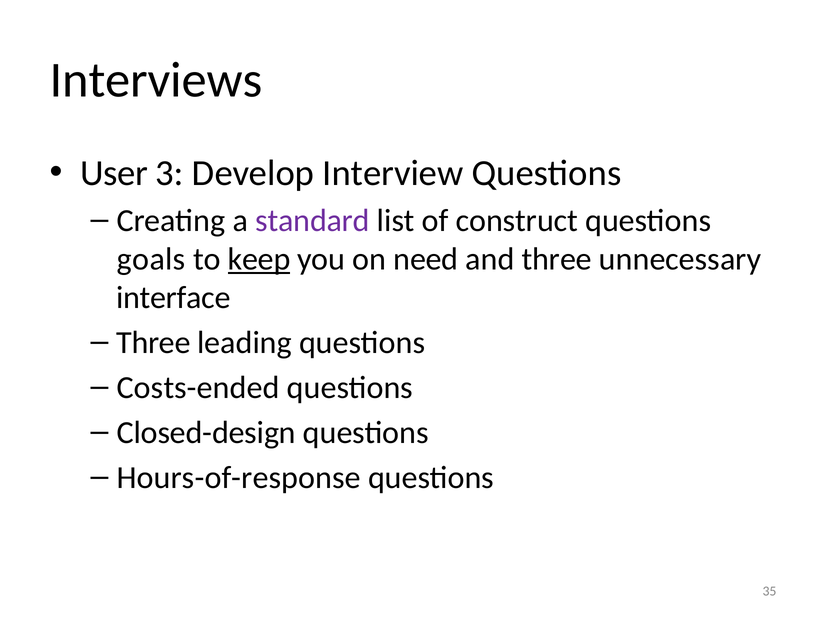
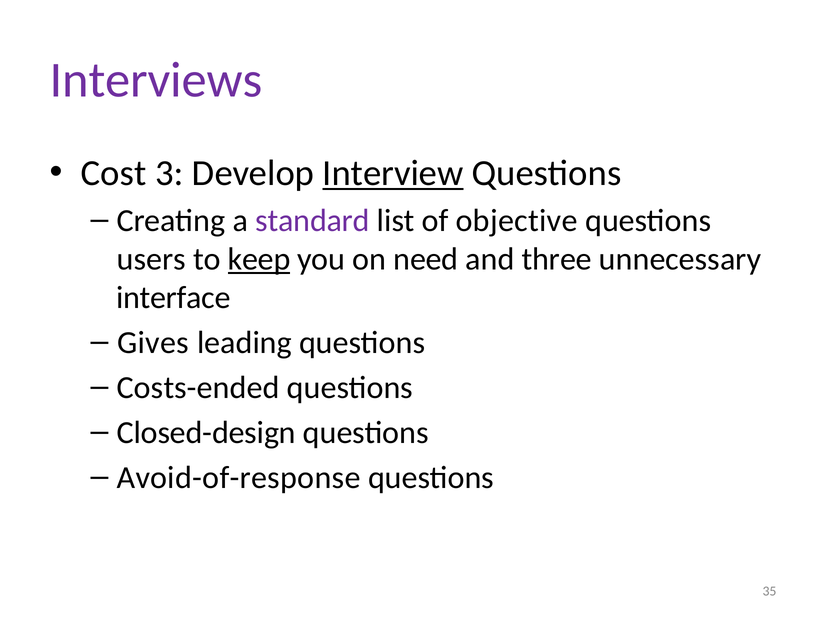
Interviews colour: black -> purple
User: User -> Cost
Interview underline: none -> present
construct: construct -> objective
goals: goals -> users
Three at (153, 343): Three -> Gives
Hours-of-response: Hours-of-response -> Avoid-of-response
